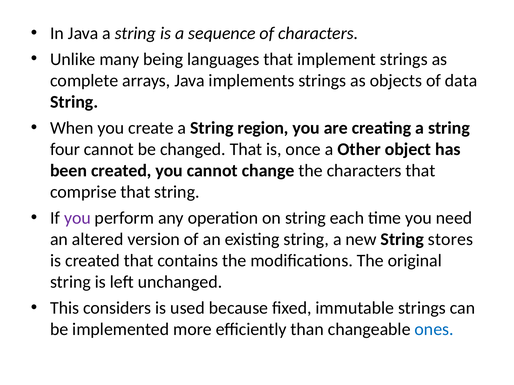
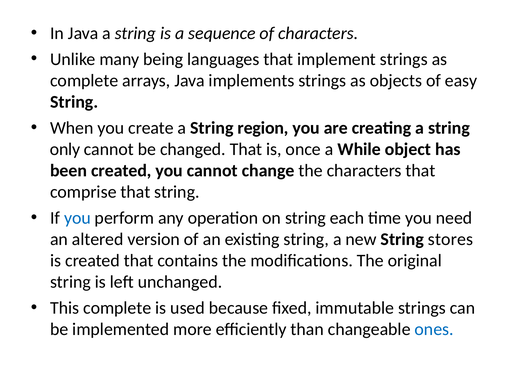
data: data -> easy
four: four -> only
Other: Other -> While
you at (77, 218) colour: purple -> blue
This considers: considers -> complete
